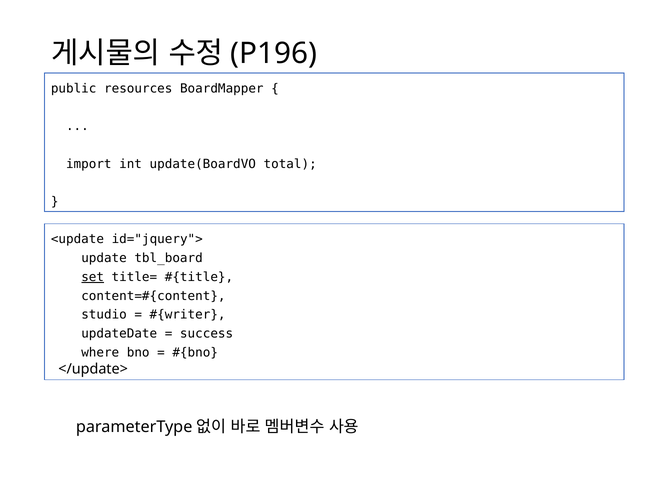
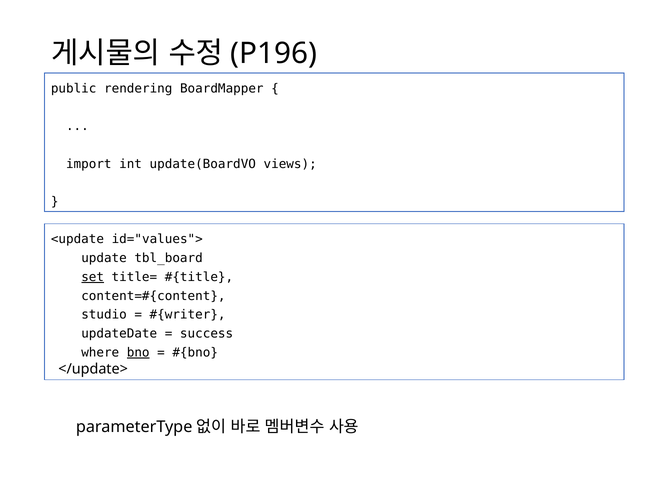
resources: resources -> rendering
total: total -> views
id="jquery">: id="jquery"> -> id="values">
bno underline: none -> present
